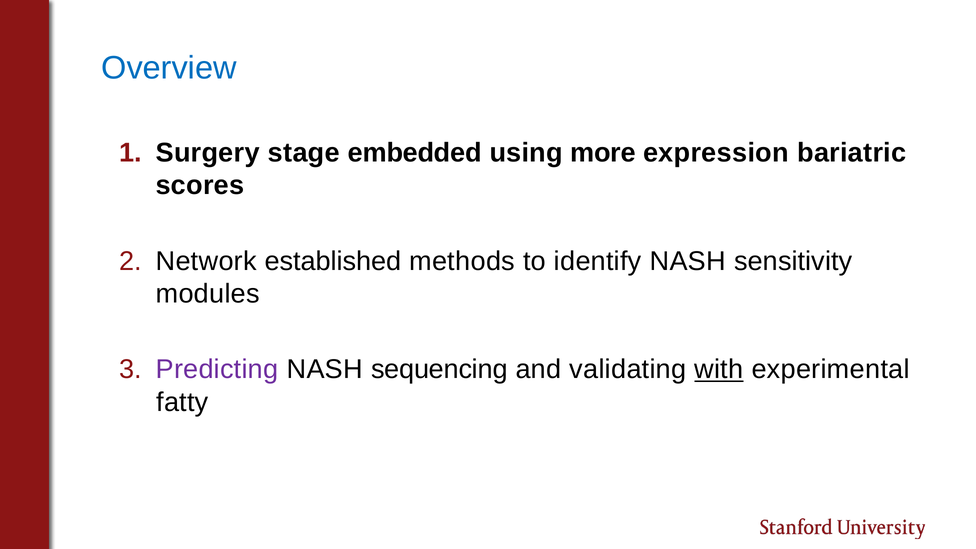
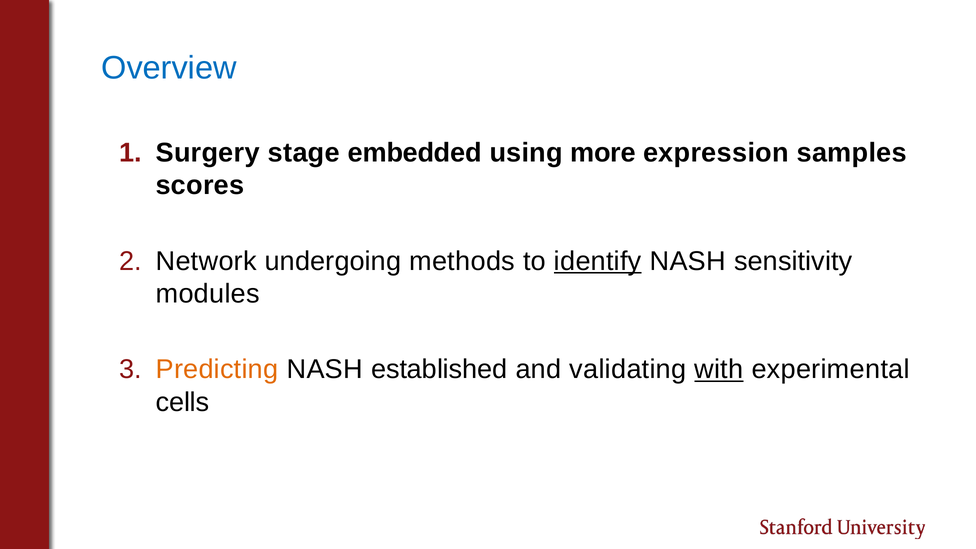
bariatric: bariatric -> samples
established: established -> undergoing
identify underline: none -> present
Predicting colour: purple -> orange
sequencing: sequencing -> established
fatty: fatty -> cells
